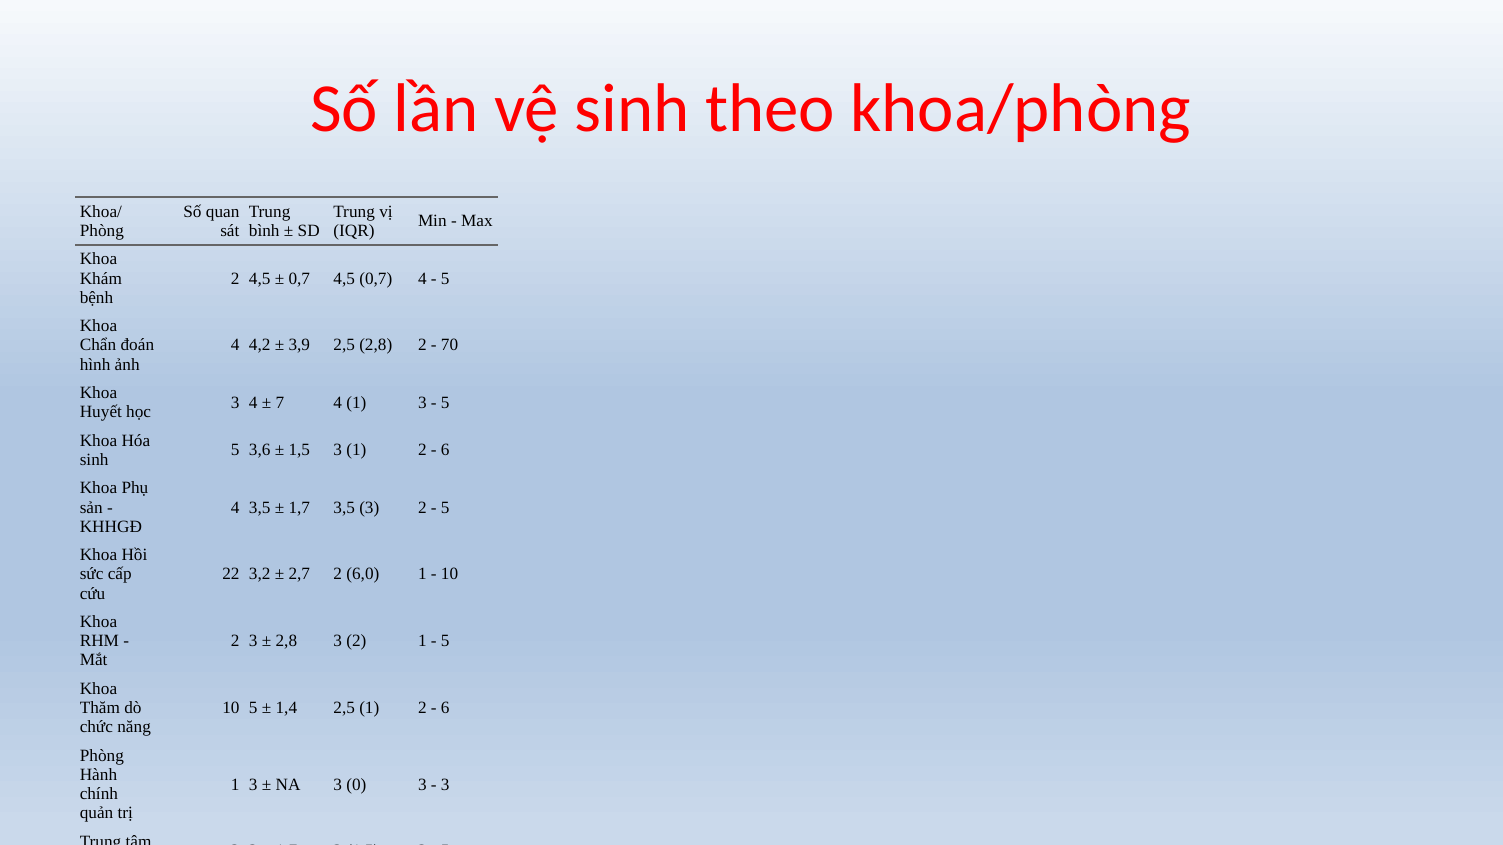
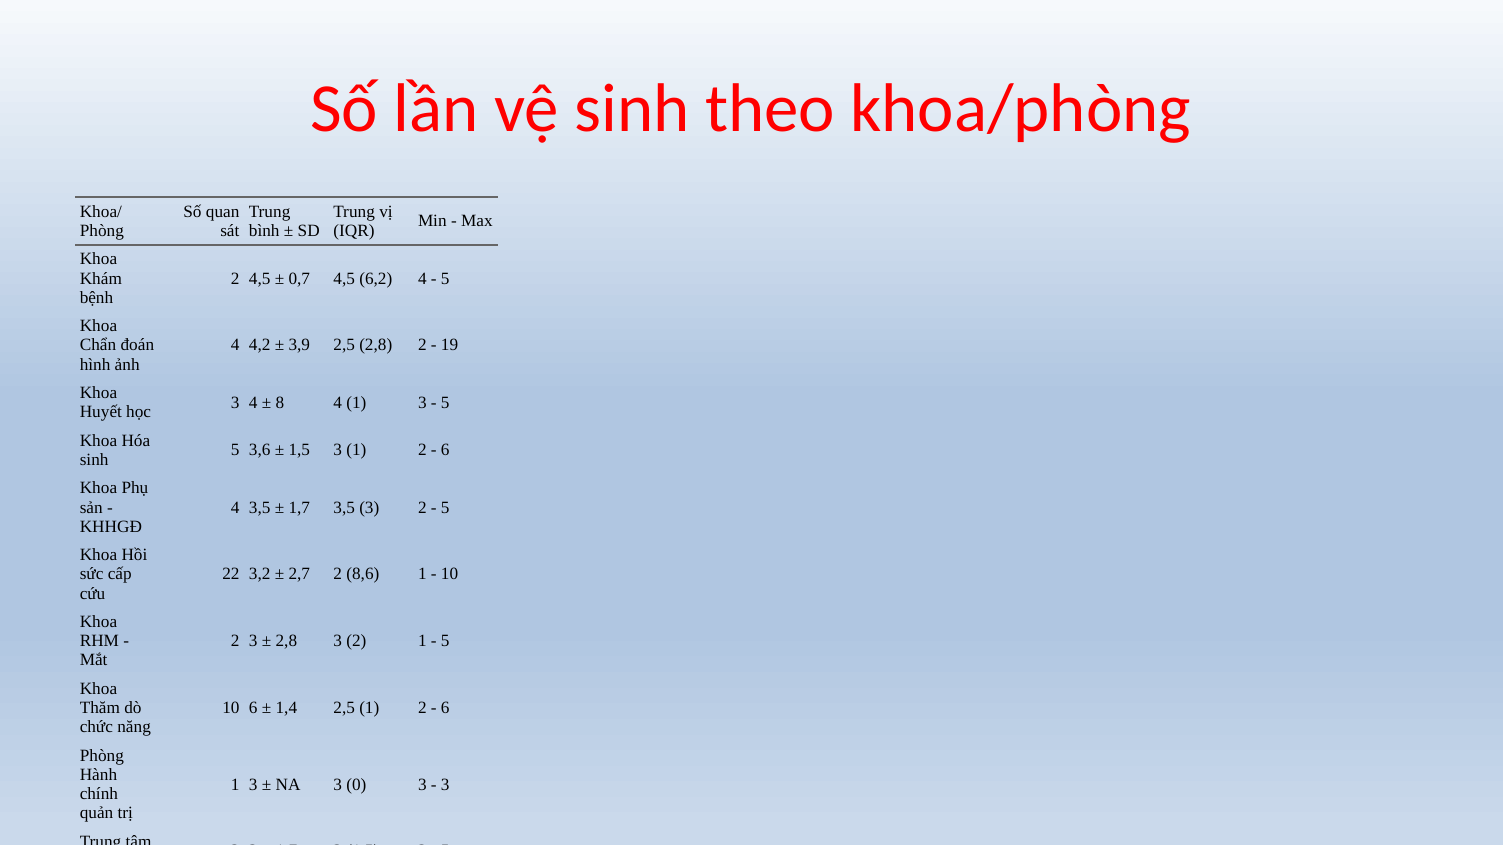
4,5 0,7: 0,7 -> 6,2
70: 70 -> 19
7 at (280, 403): 7 -> 8
6,0: 6,0 -> 8,6
10 5: 5 -> 6
